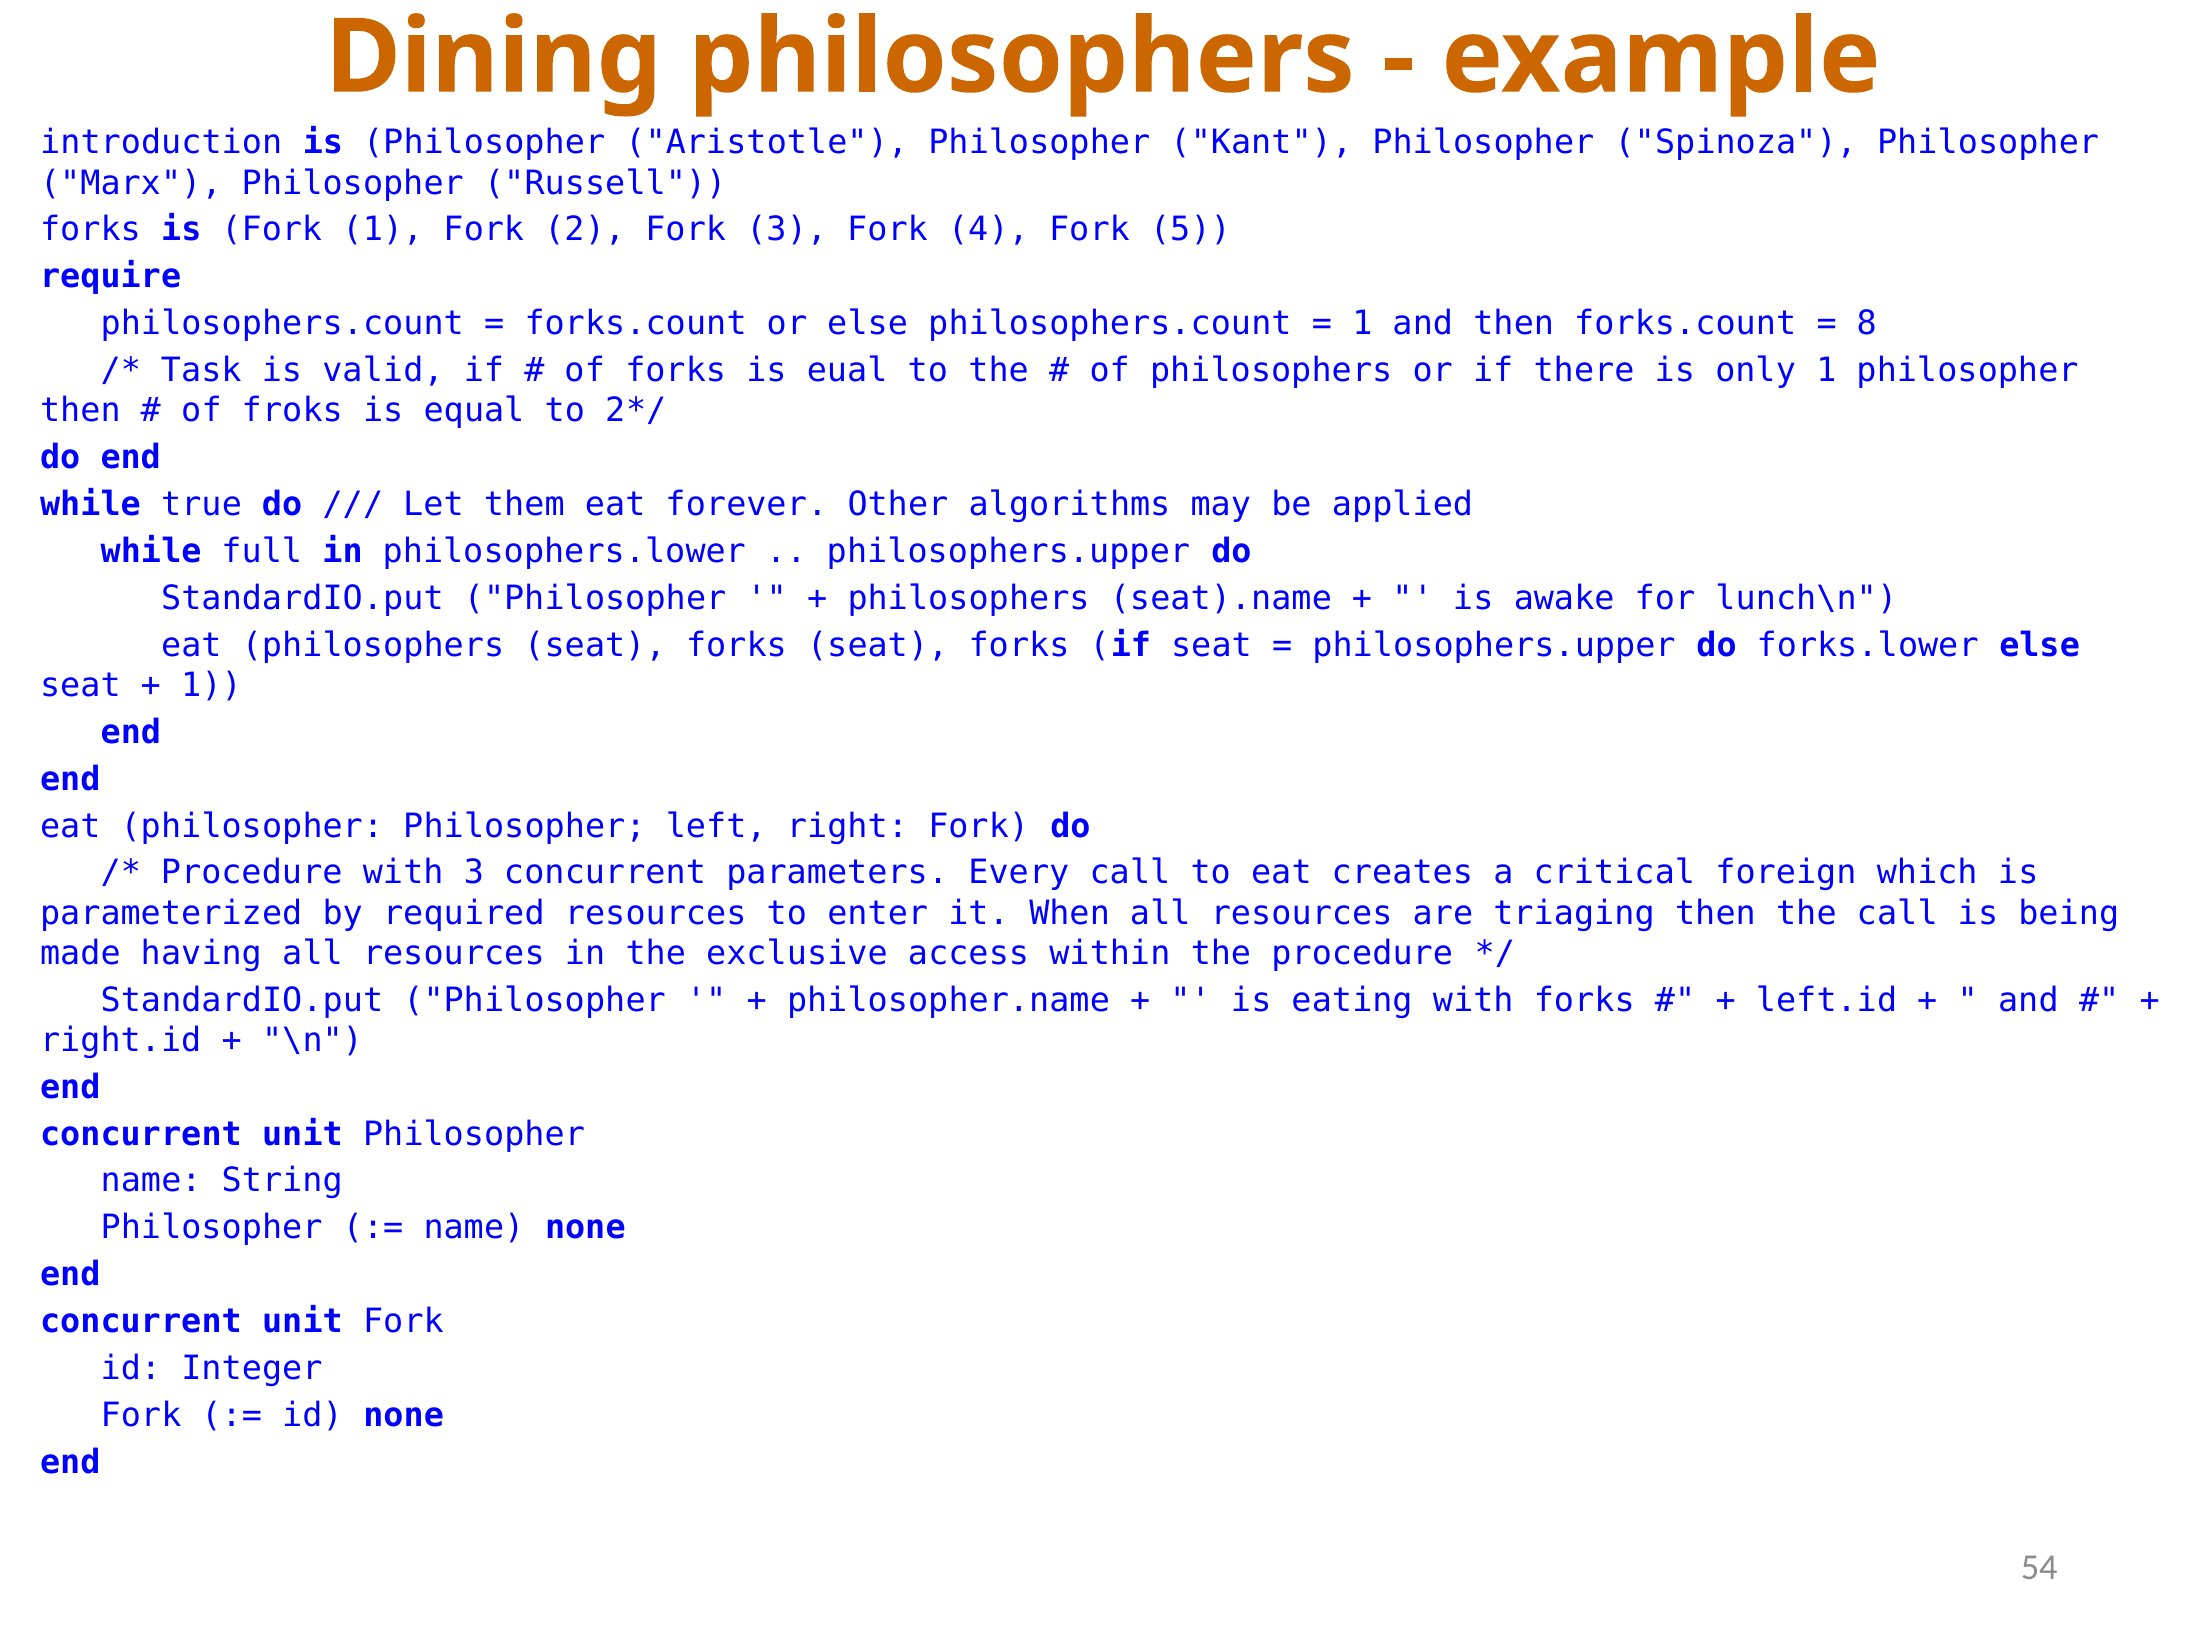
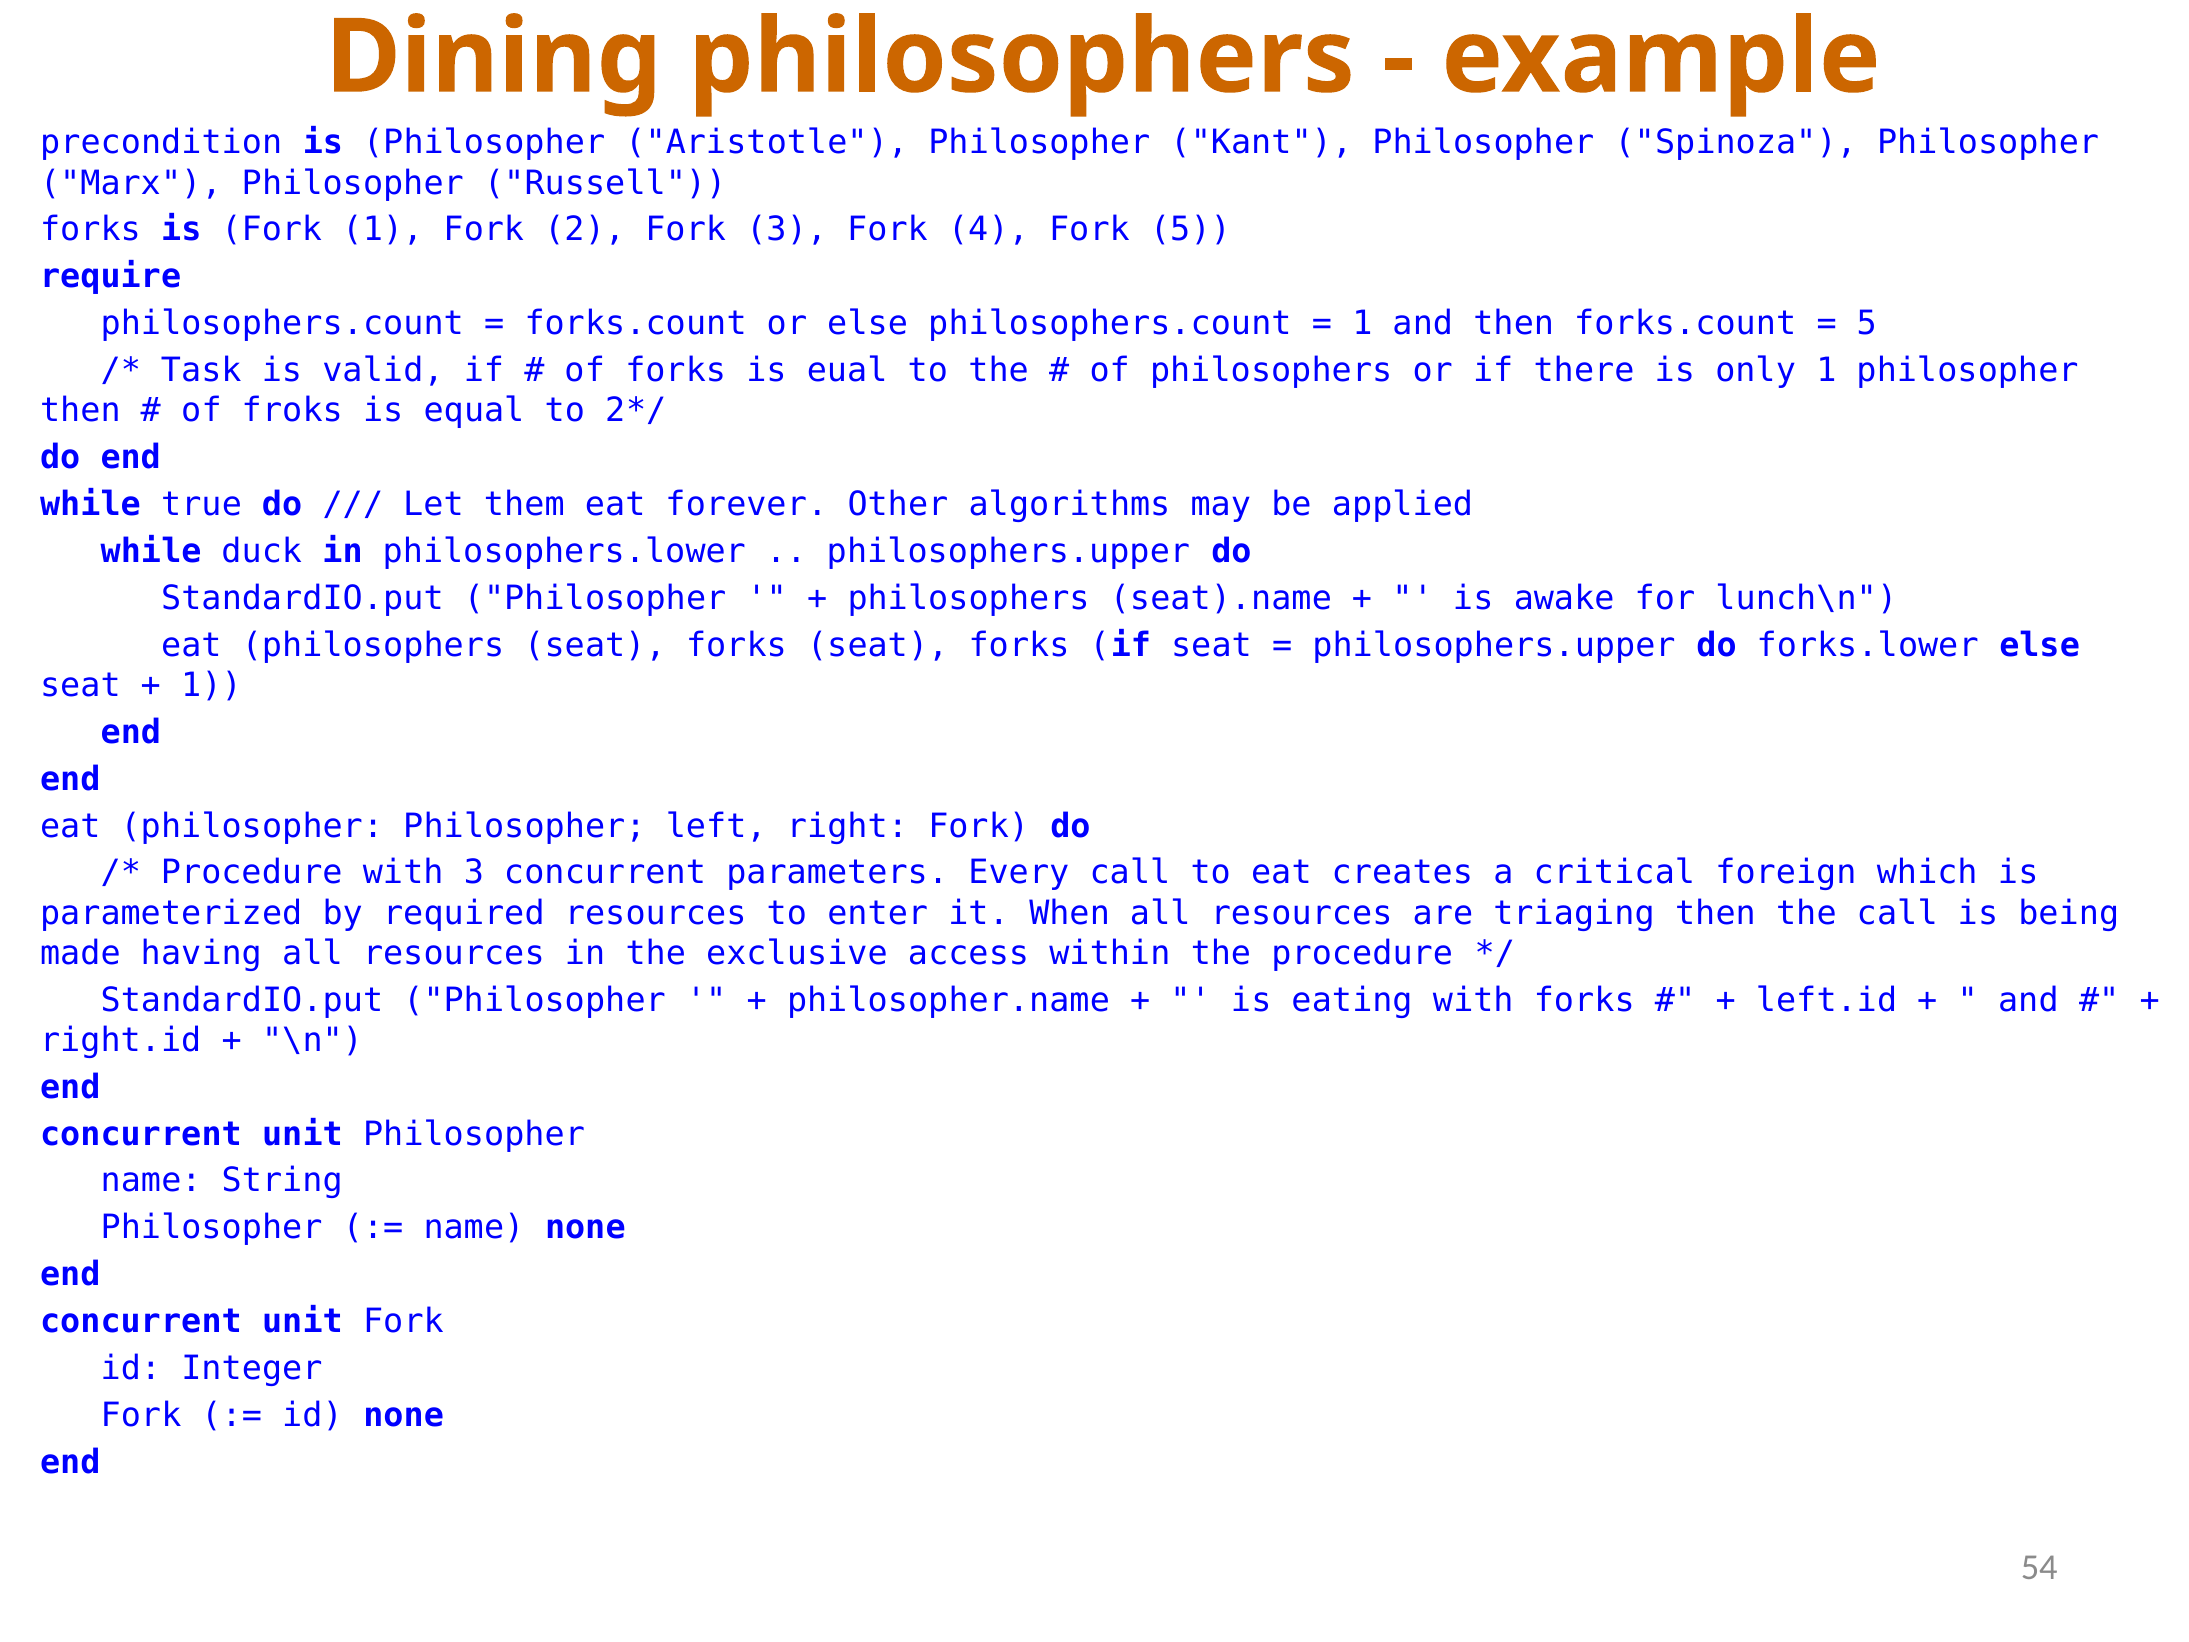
introduction: introduction -> precondition
8 at (1867, 324): 8 -> 5
full: full -> duck
